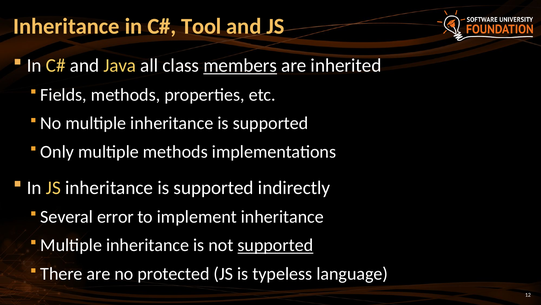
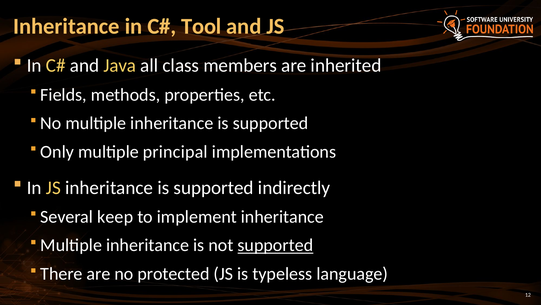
members underline: present -> none
multiple methods: methods -> principal
error: error -> keep
